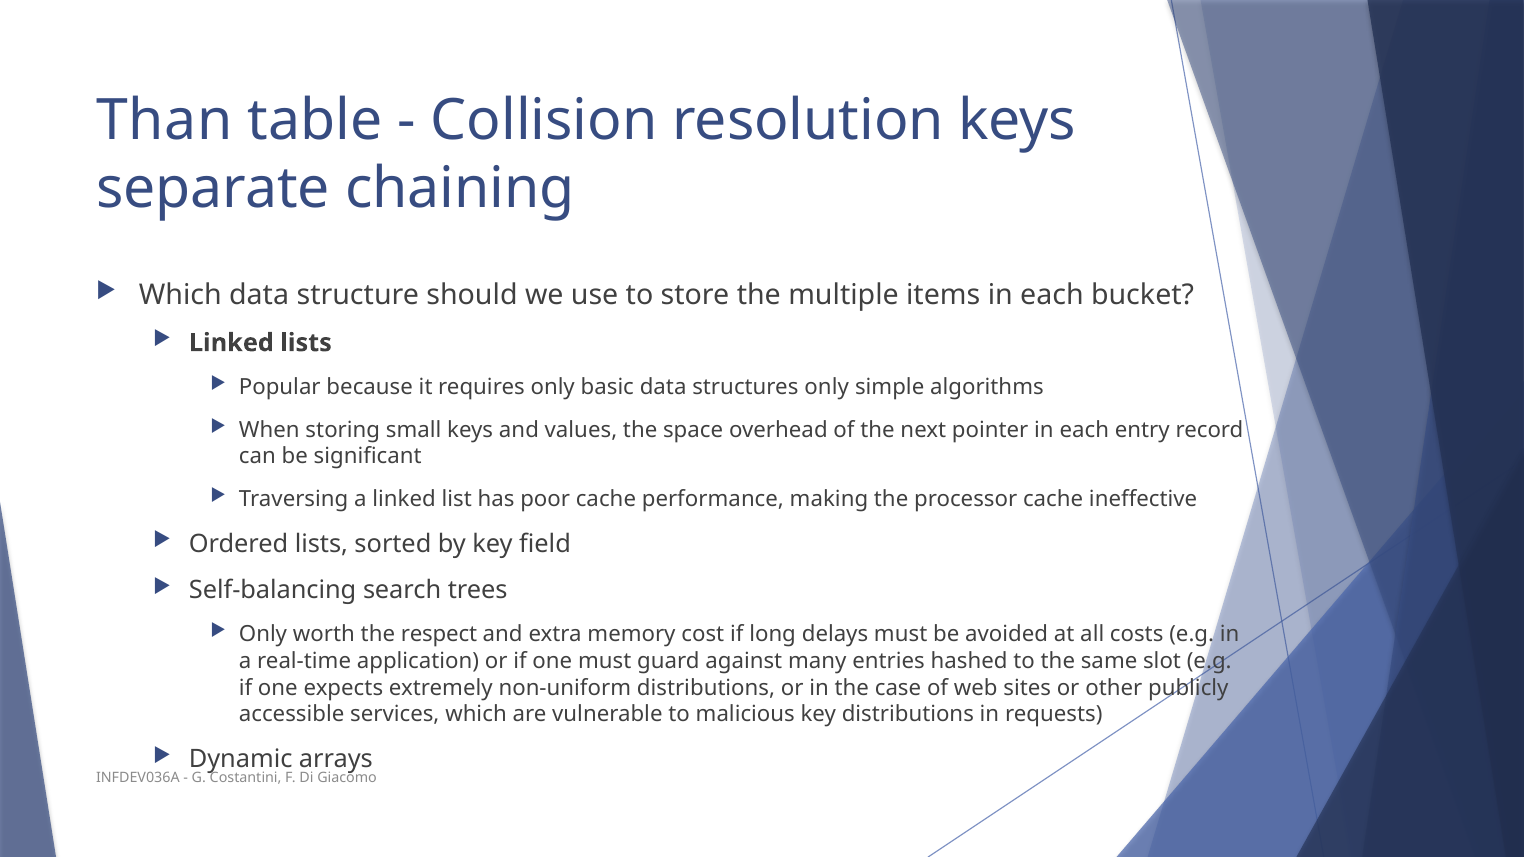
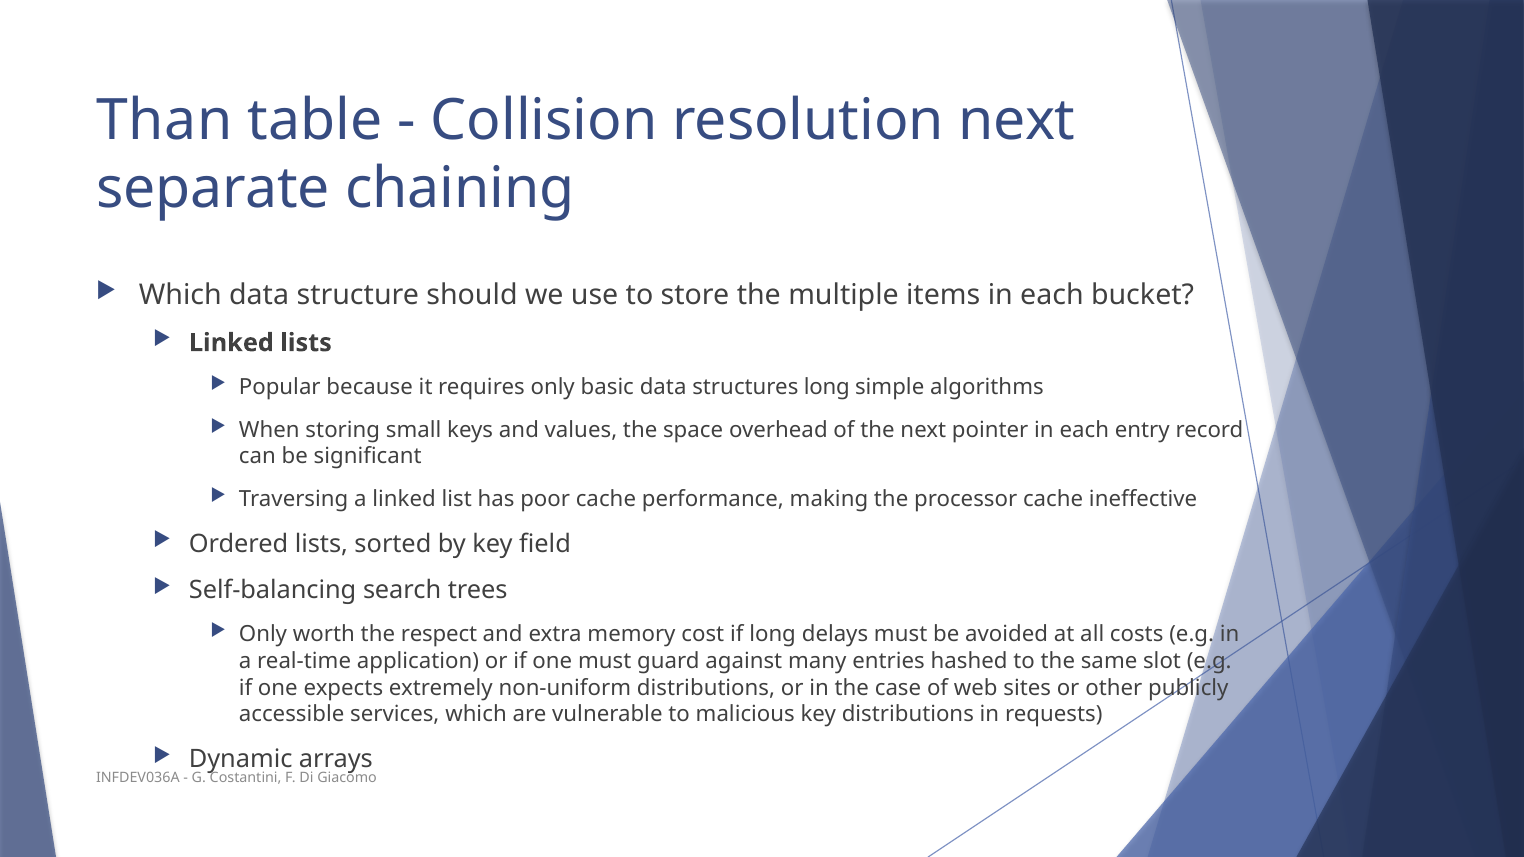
resolution keys: keys -> next
structures only: only -> long
